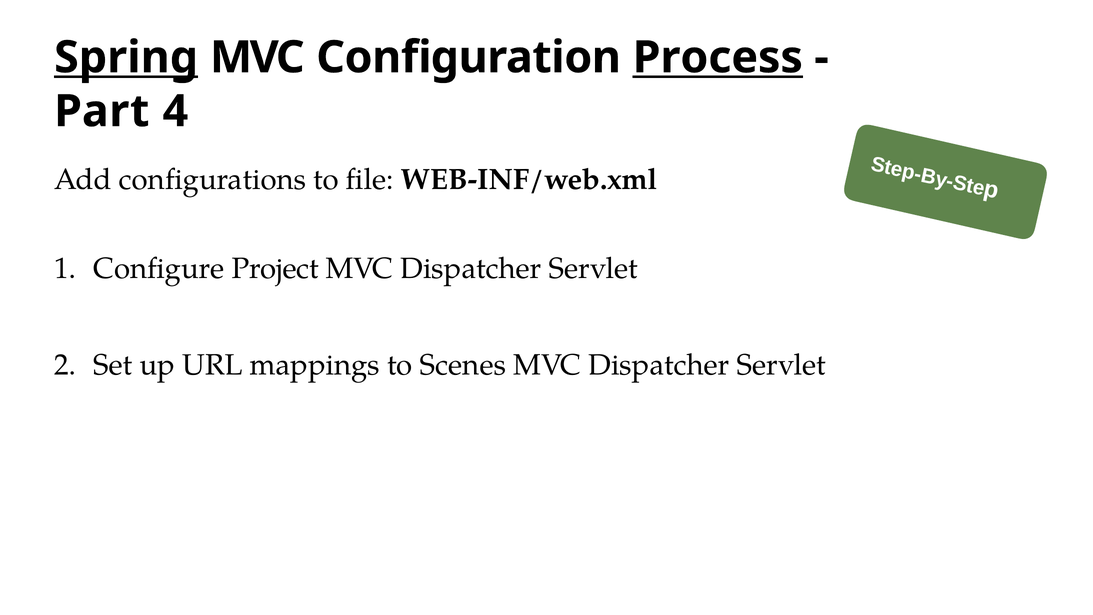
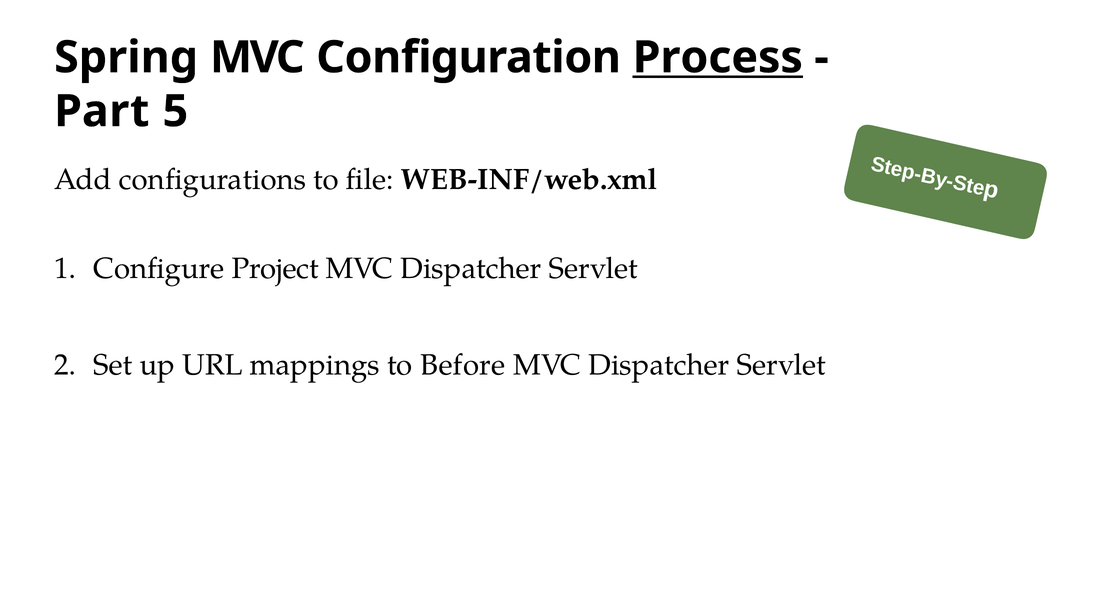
Spring underline: present -> none
4: 4 -> 5
Scenes: Scenes -> Before
